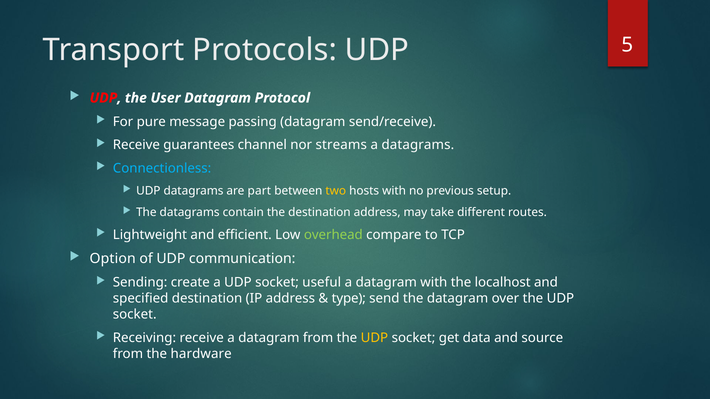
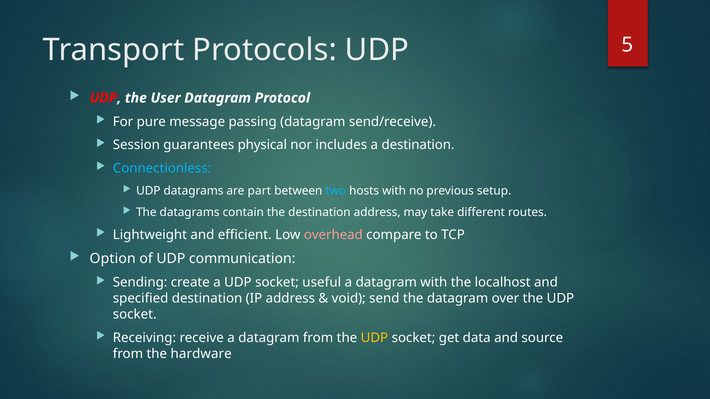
Receive at (136, 145): Receive -> Session
channel: channel -> physical
streams: streams -> includes
a datagrams: datagrams -> destination
two colour: yellow -> light blue
overhead colour: light green -> pink
type: type -> void
